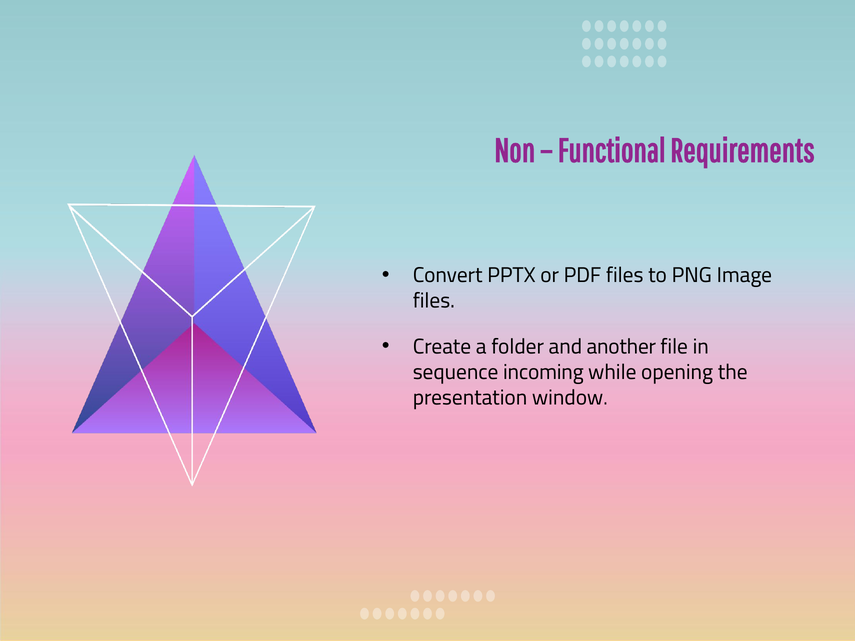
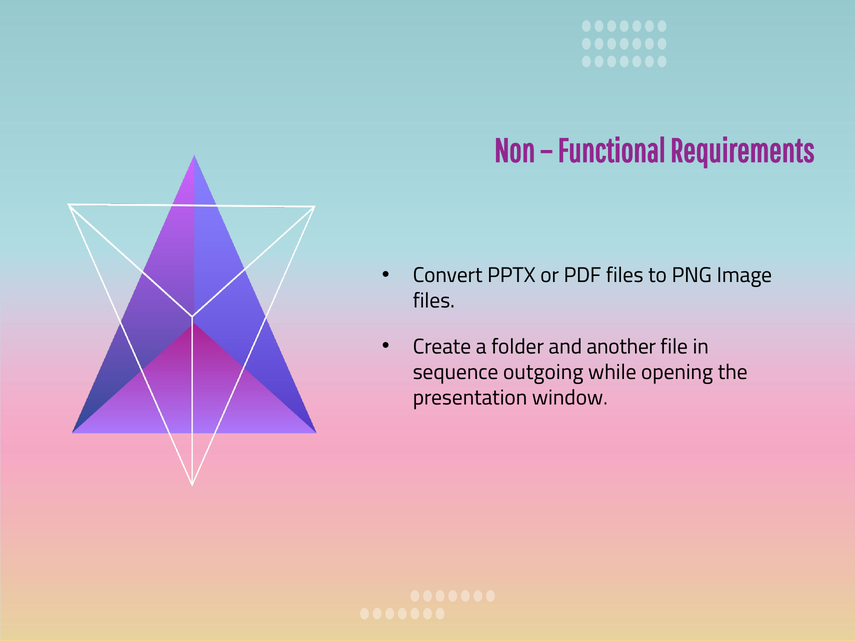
incoming: incoming -> outgoing
